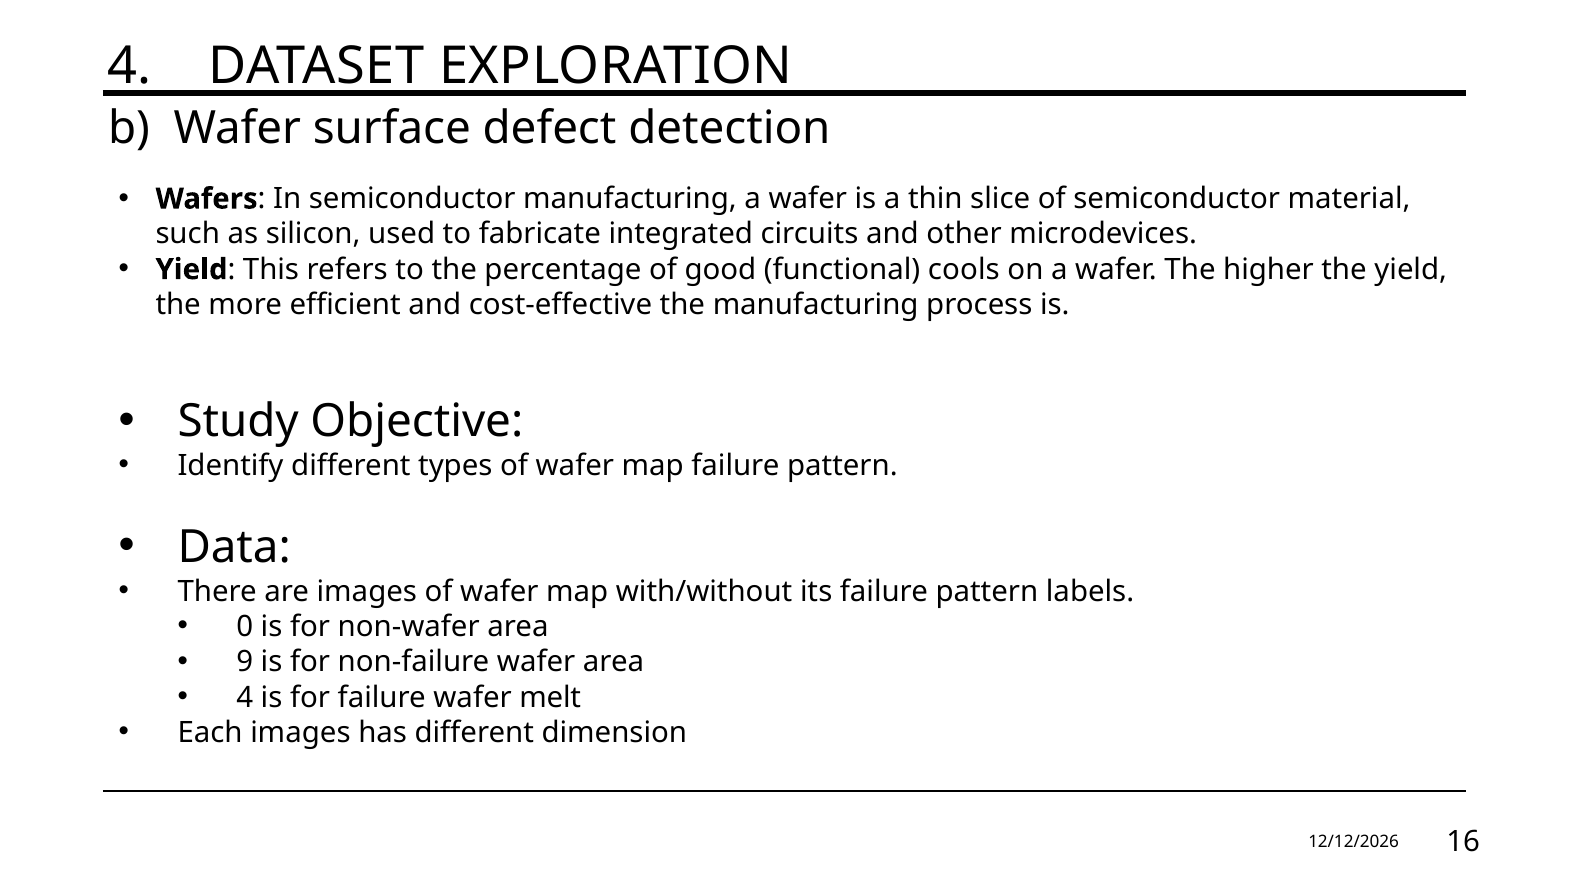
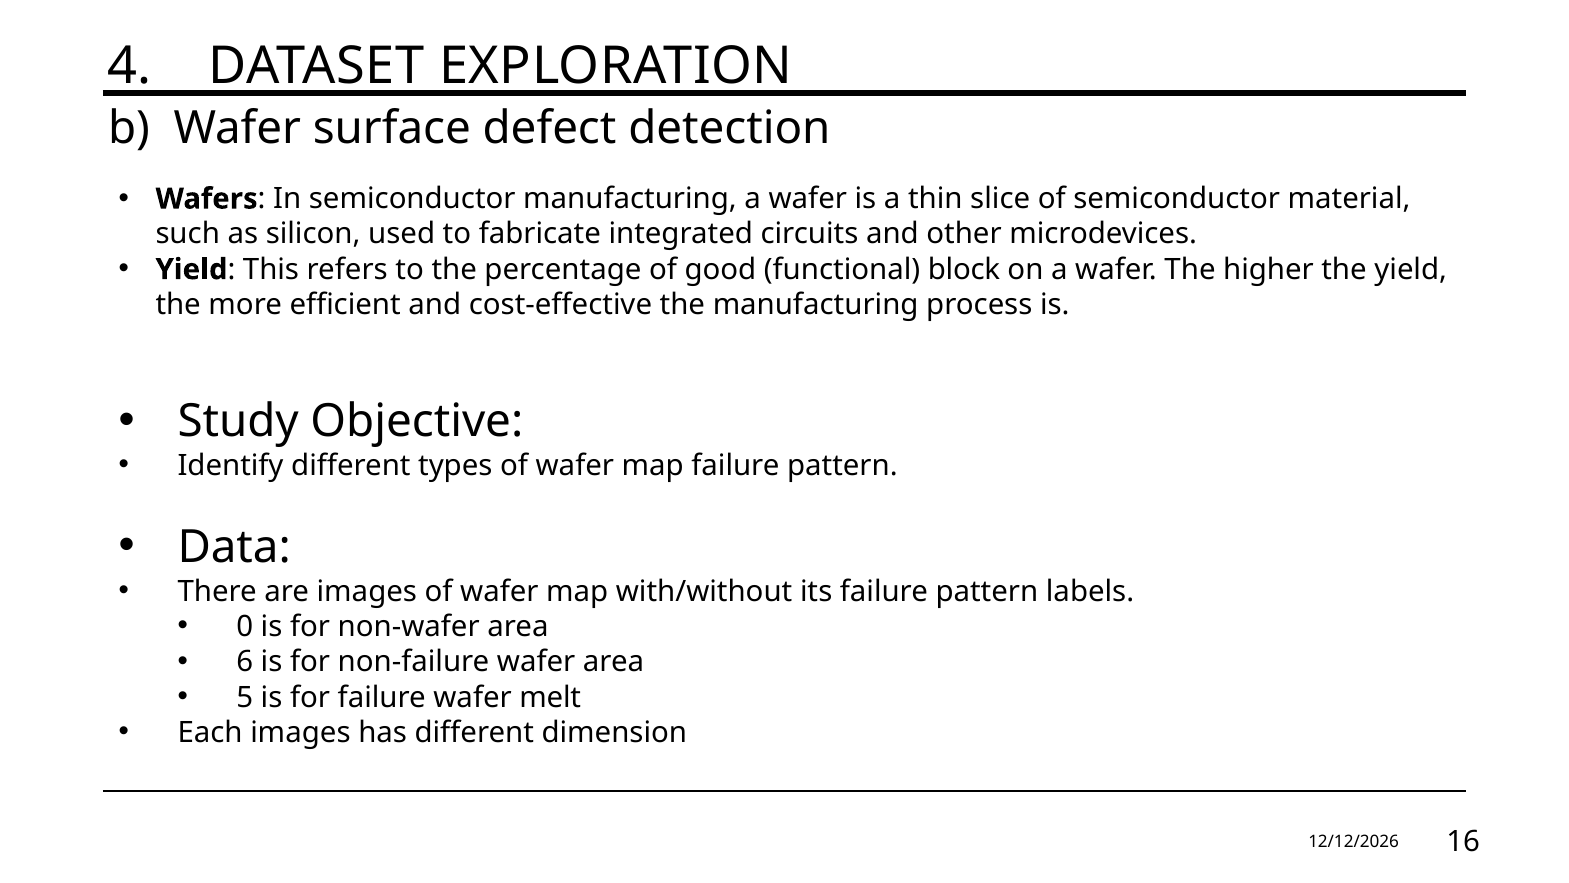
cools: cools -> block
9: 9 -> 6
4 at (245, 697): 4 -> 5
